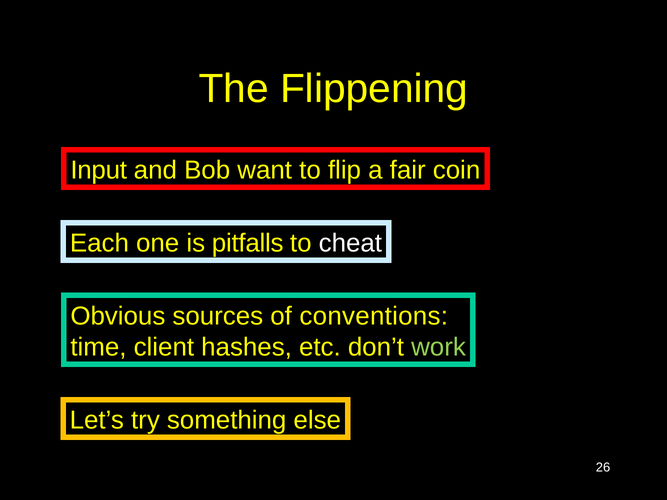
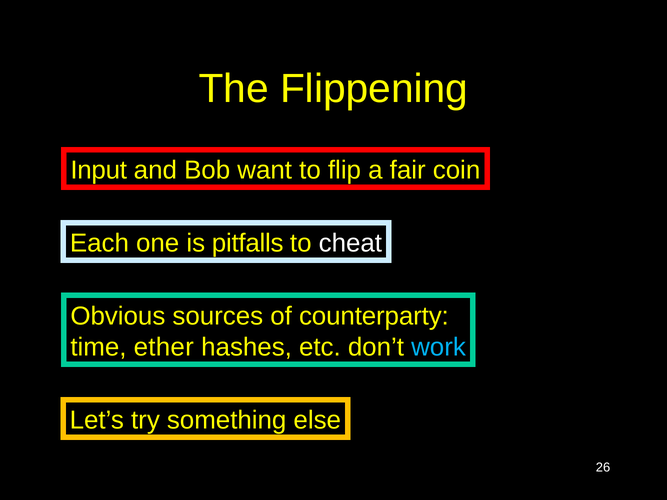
conventions: conventions -> counterparty
client: client -> ether
work colour: light green -> light blue
